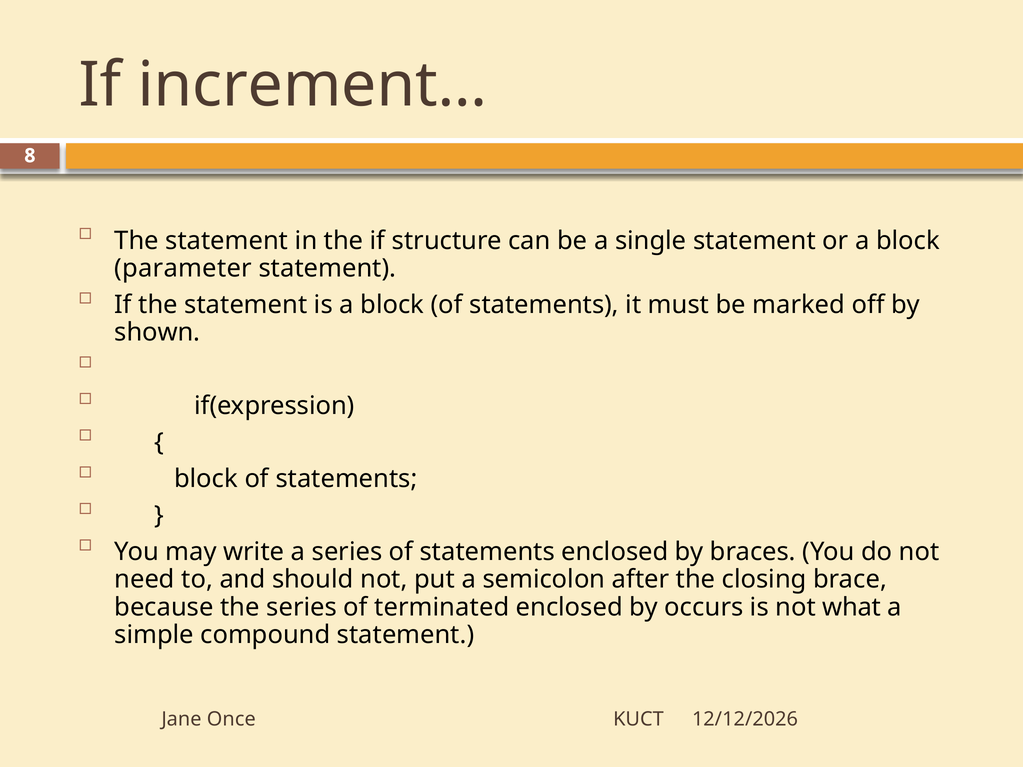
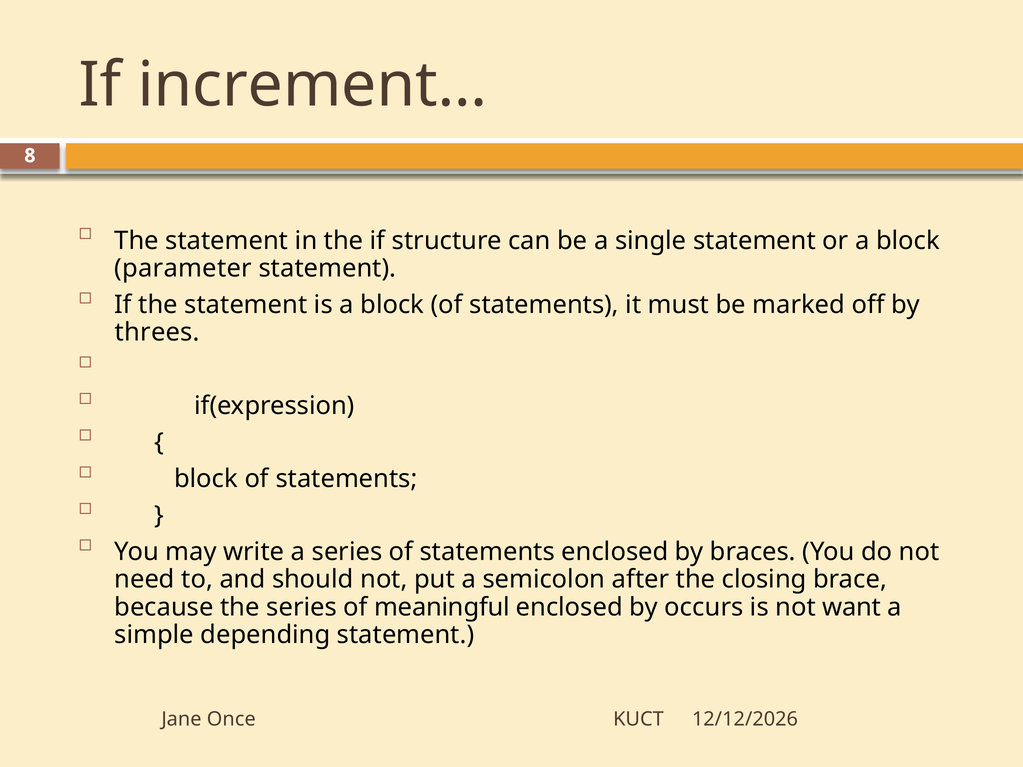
shown: shown -> threes
terminated: terminated -> meaningful
what: what -> want
compound: compound -> depending
